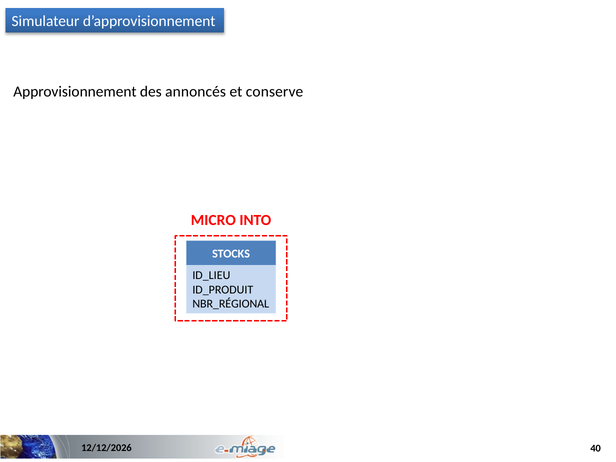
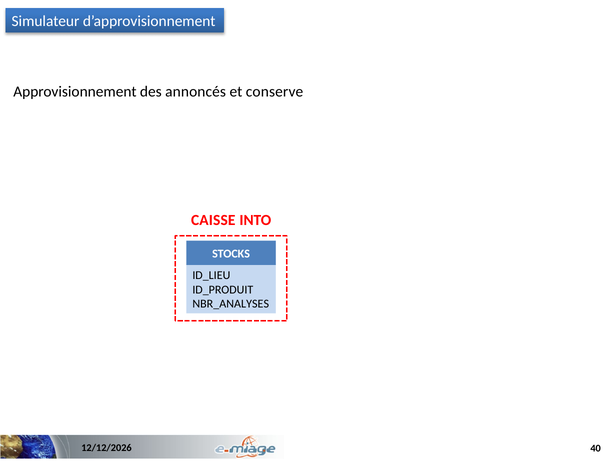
MICRO: MICRO -> CAISSE
NBR_RÉGIONAL: NBR_RÉGIONAL -> NBR_ANALYSES
